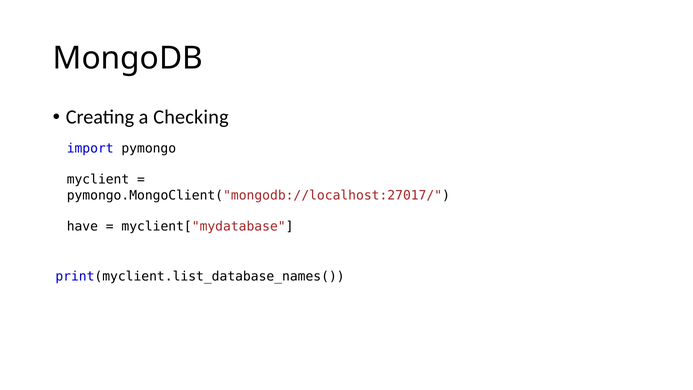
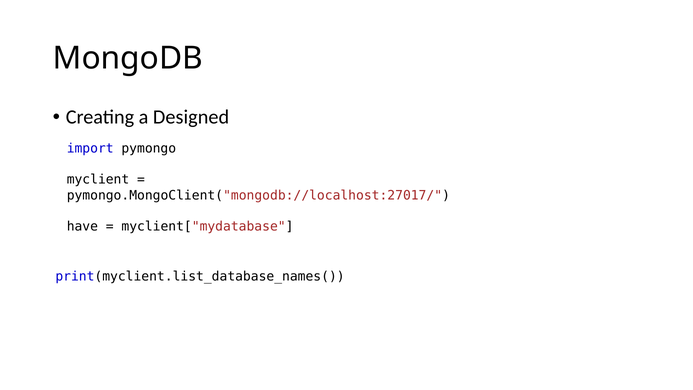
Checking: Checking -> Designed
